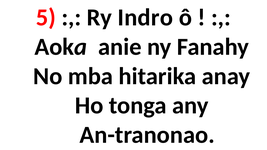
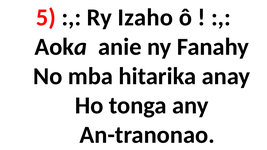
Indro: Indro -> Izaho
